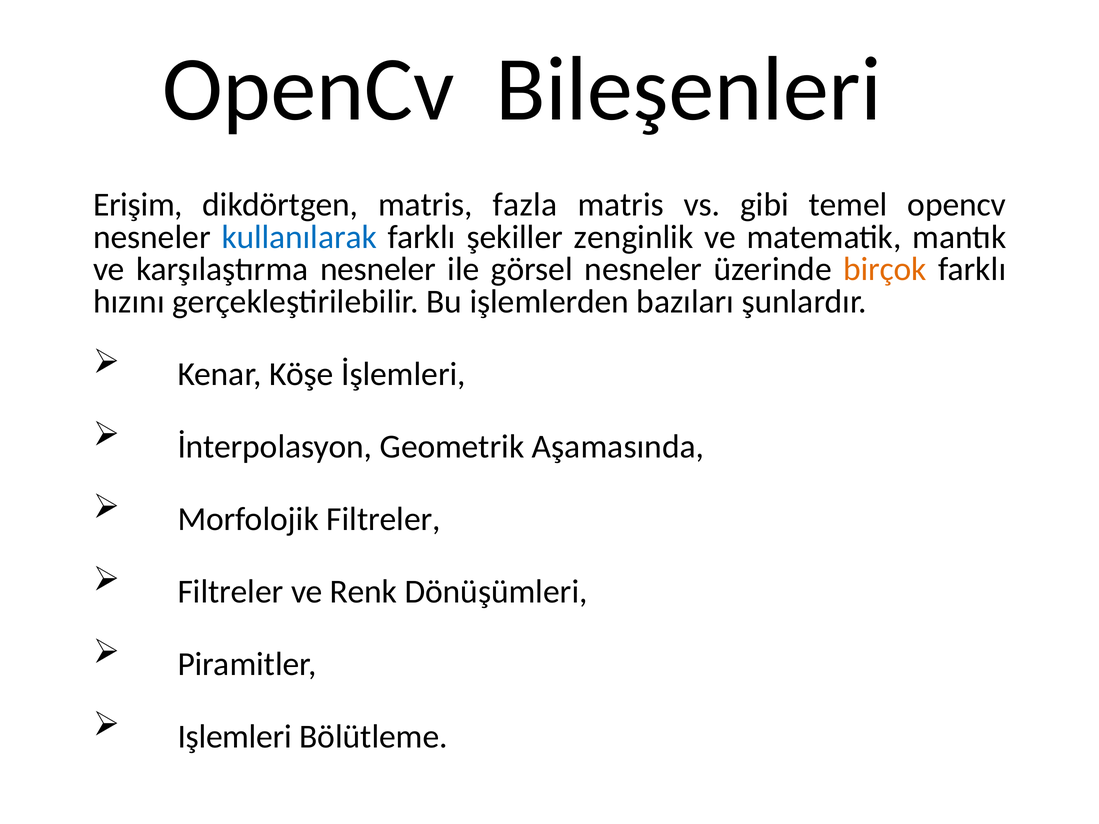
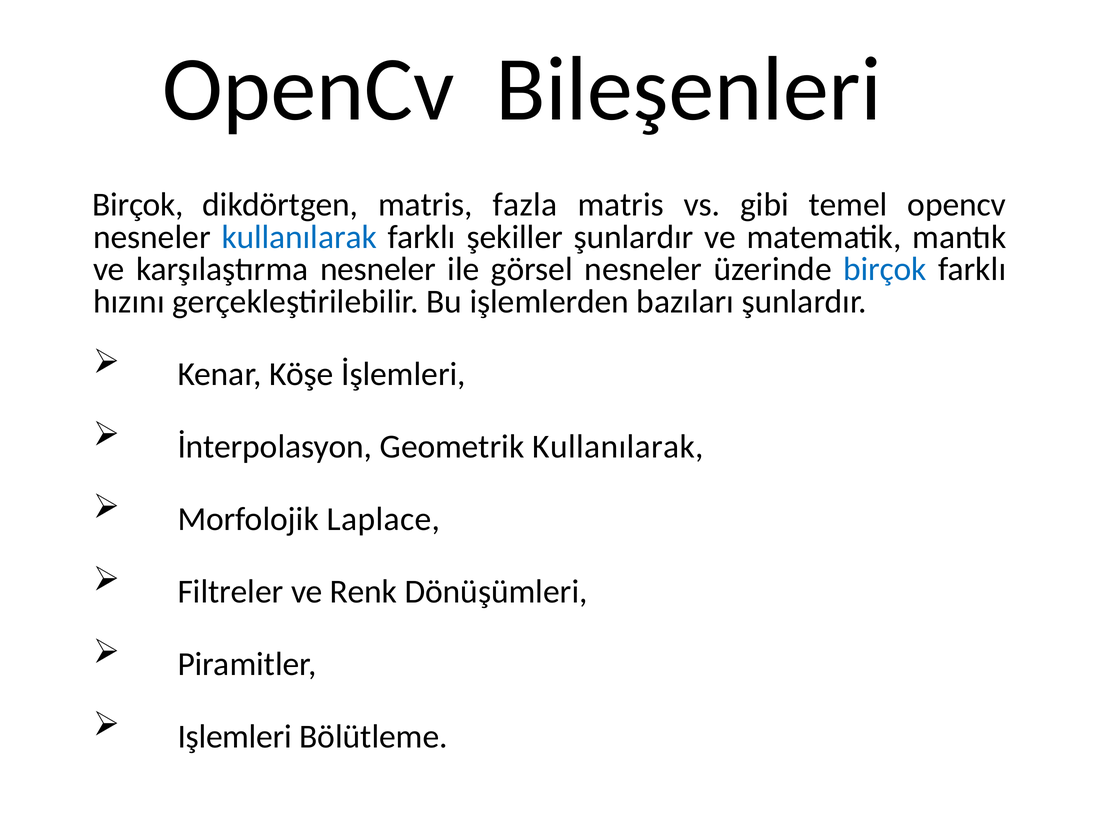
Erişim at (138, 205): Erişim -> Birçok
şekiller zenginlik: zenginlik -> şunlardır
birçok at (885, 269) colour: orange -> blue
Geometrik Aşamasında: Aşamasında -> Kullanılarak
Morfolojik Filtreler: Filtreler -> Laplace
